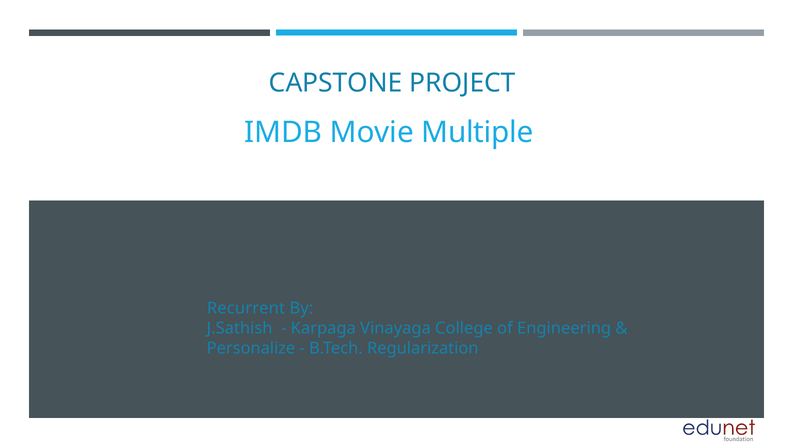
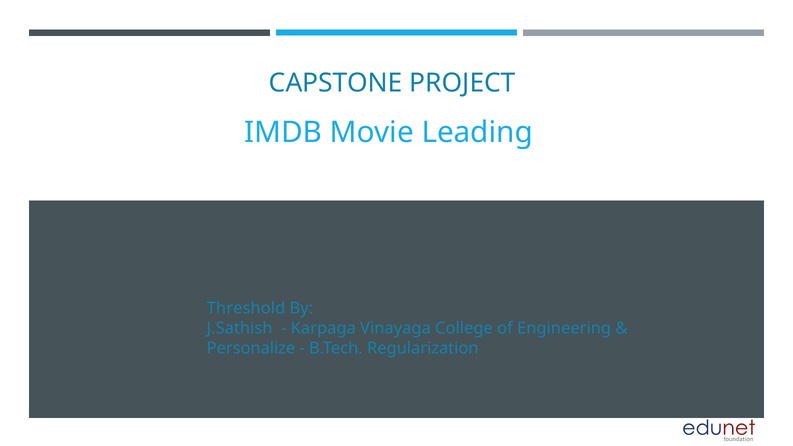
Multiple: Multiple -> Leading
Recurrent: Recurrent -> Threshold
